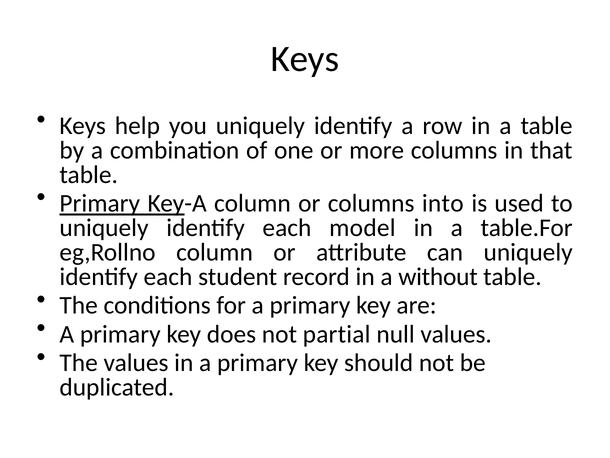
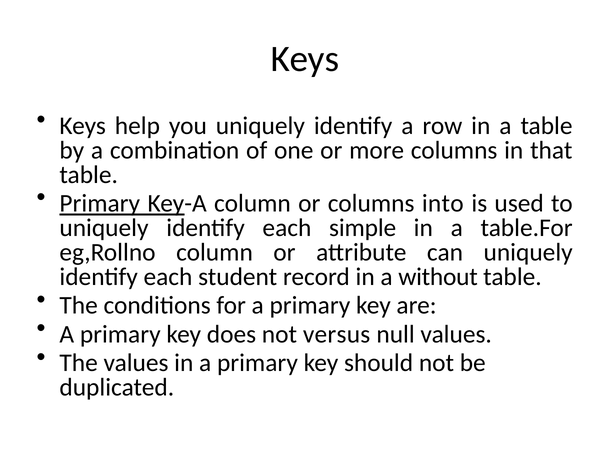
model: model -> simple
partial: partial -> versus
